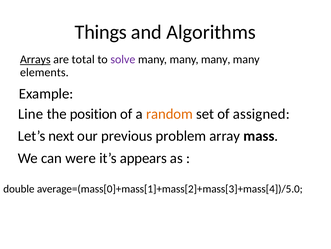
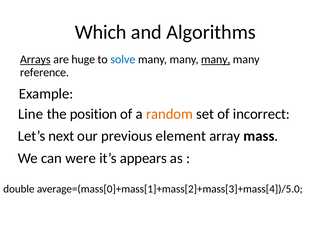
Things: Things -> Which
total: total -> huge
solve colour: purple -> blue
many at (216, 59) underline: none -> present
elements: elements -> reference
assigned: assigned -> incorrect
problem: problem -> element
